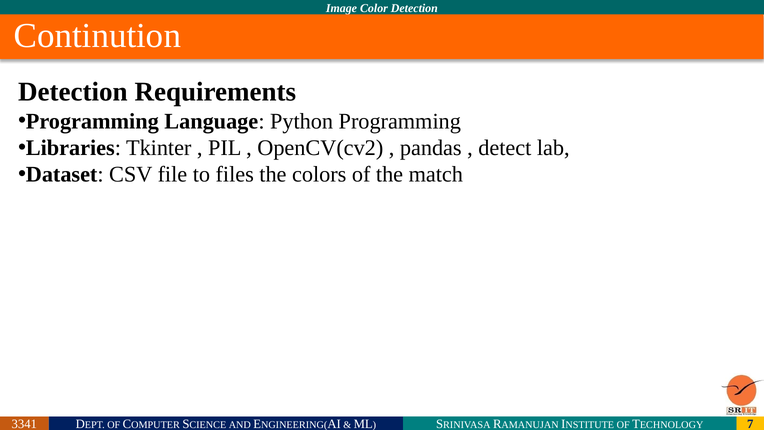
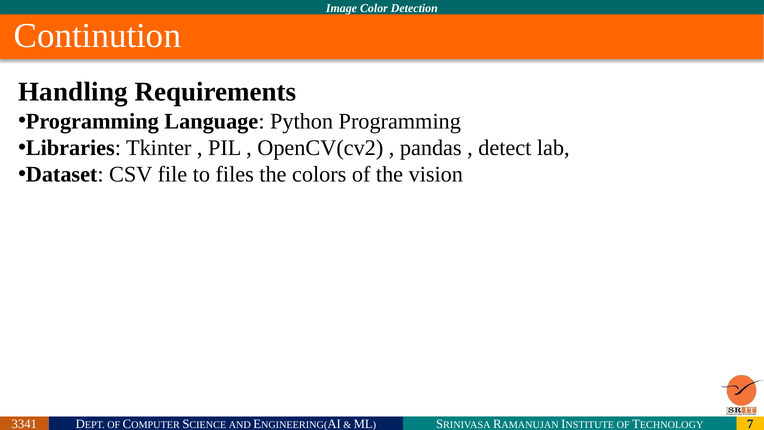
Detection at (73, 92): Detection -> Handling
match: match -> vision
